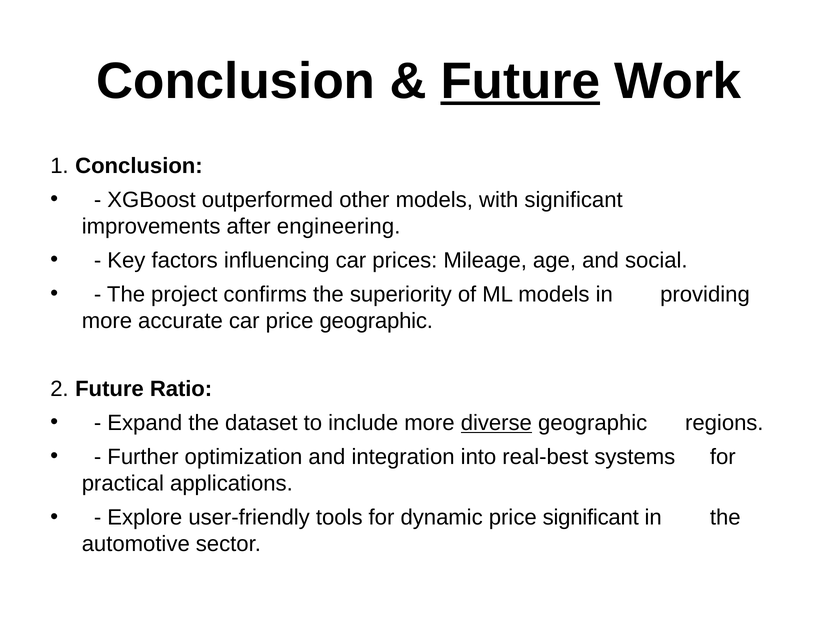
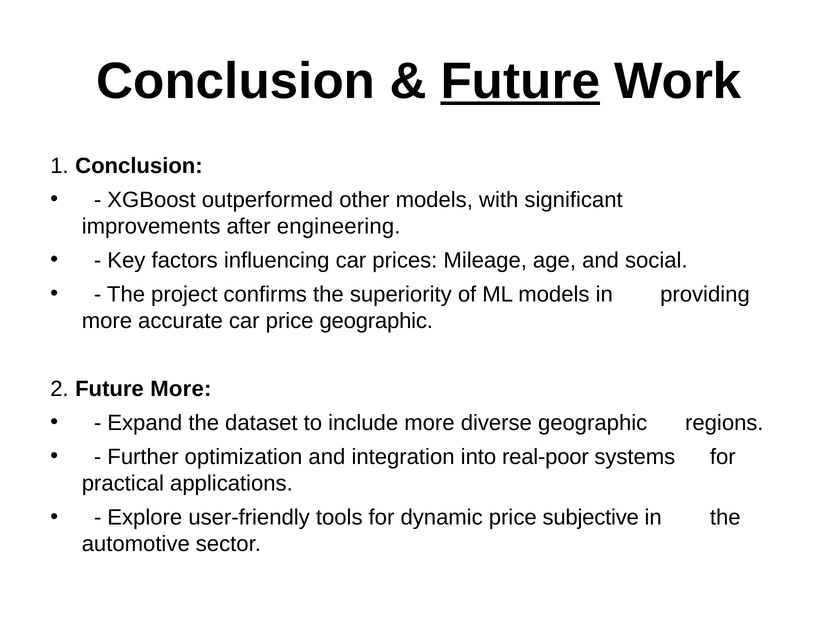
Future Ratio: Ratio -> More
diverse underline: present -> none
real-best: real-best -> real-poor
price significant: significant -> subjective
